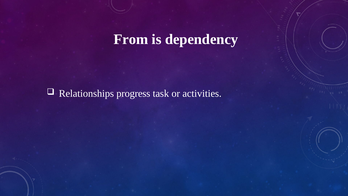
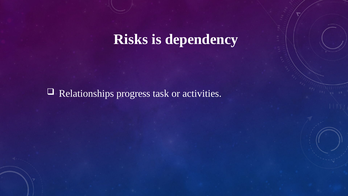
From: From -> Risks
